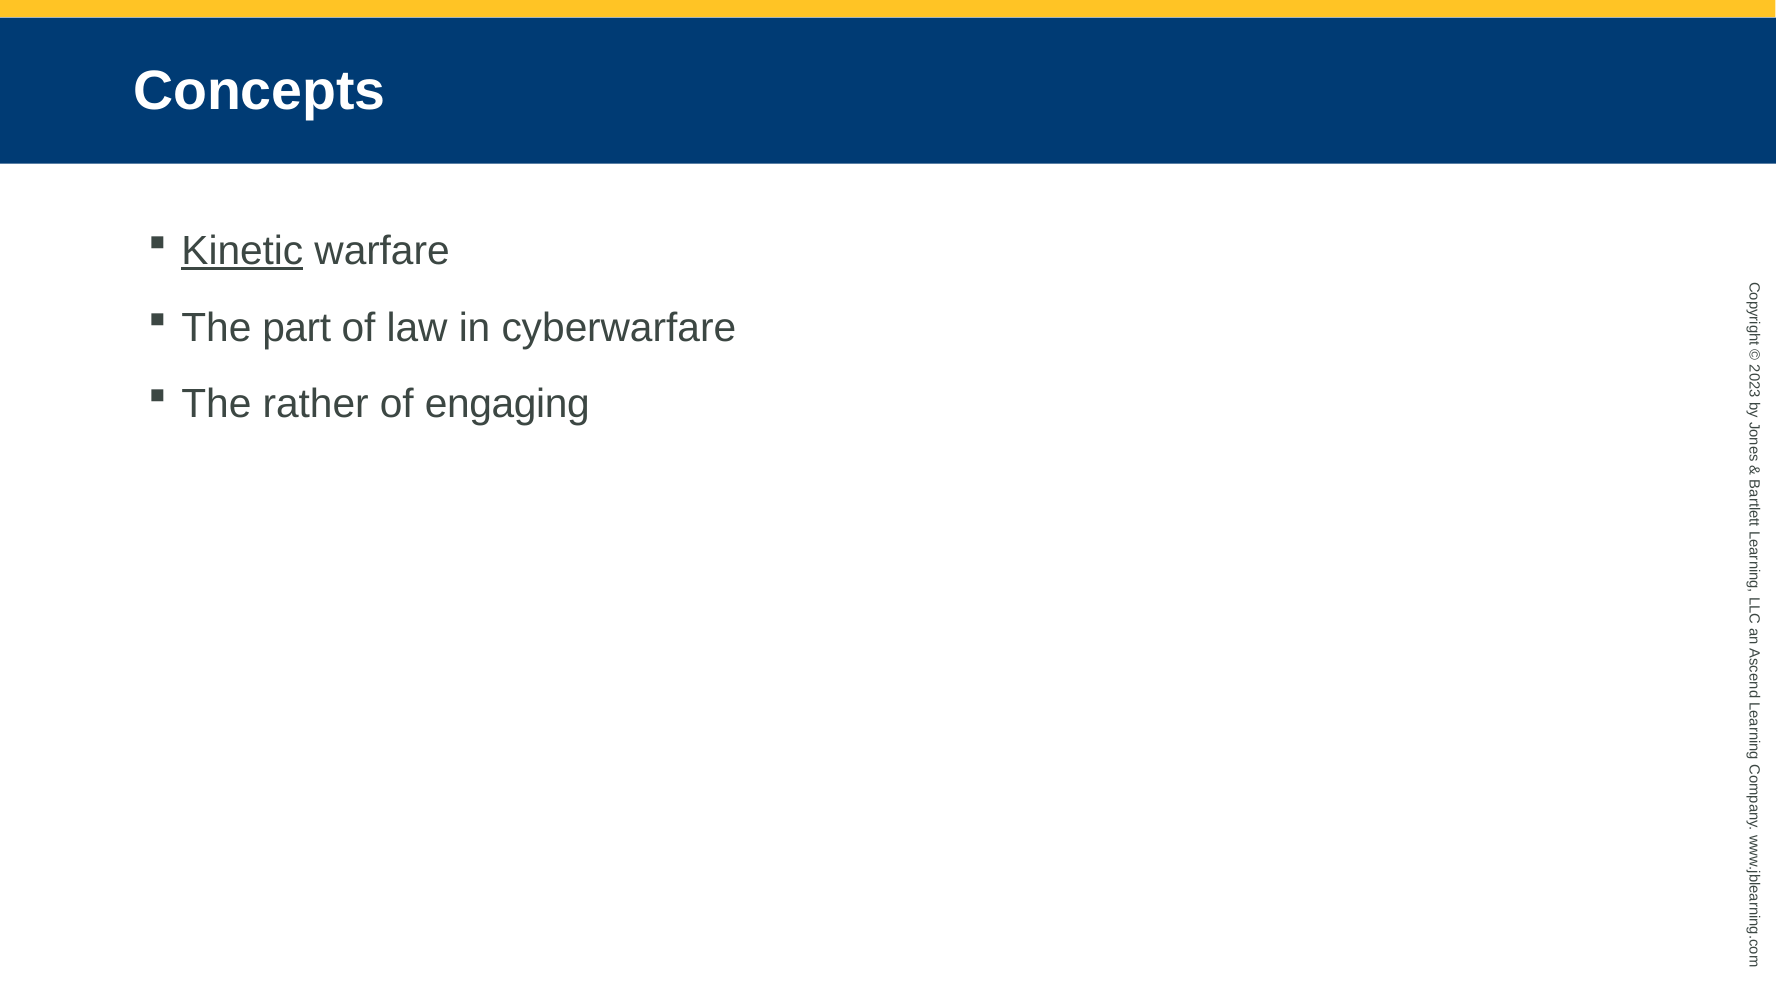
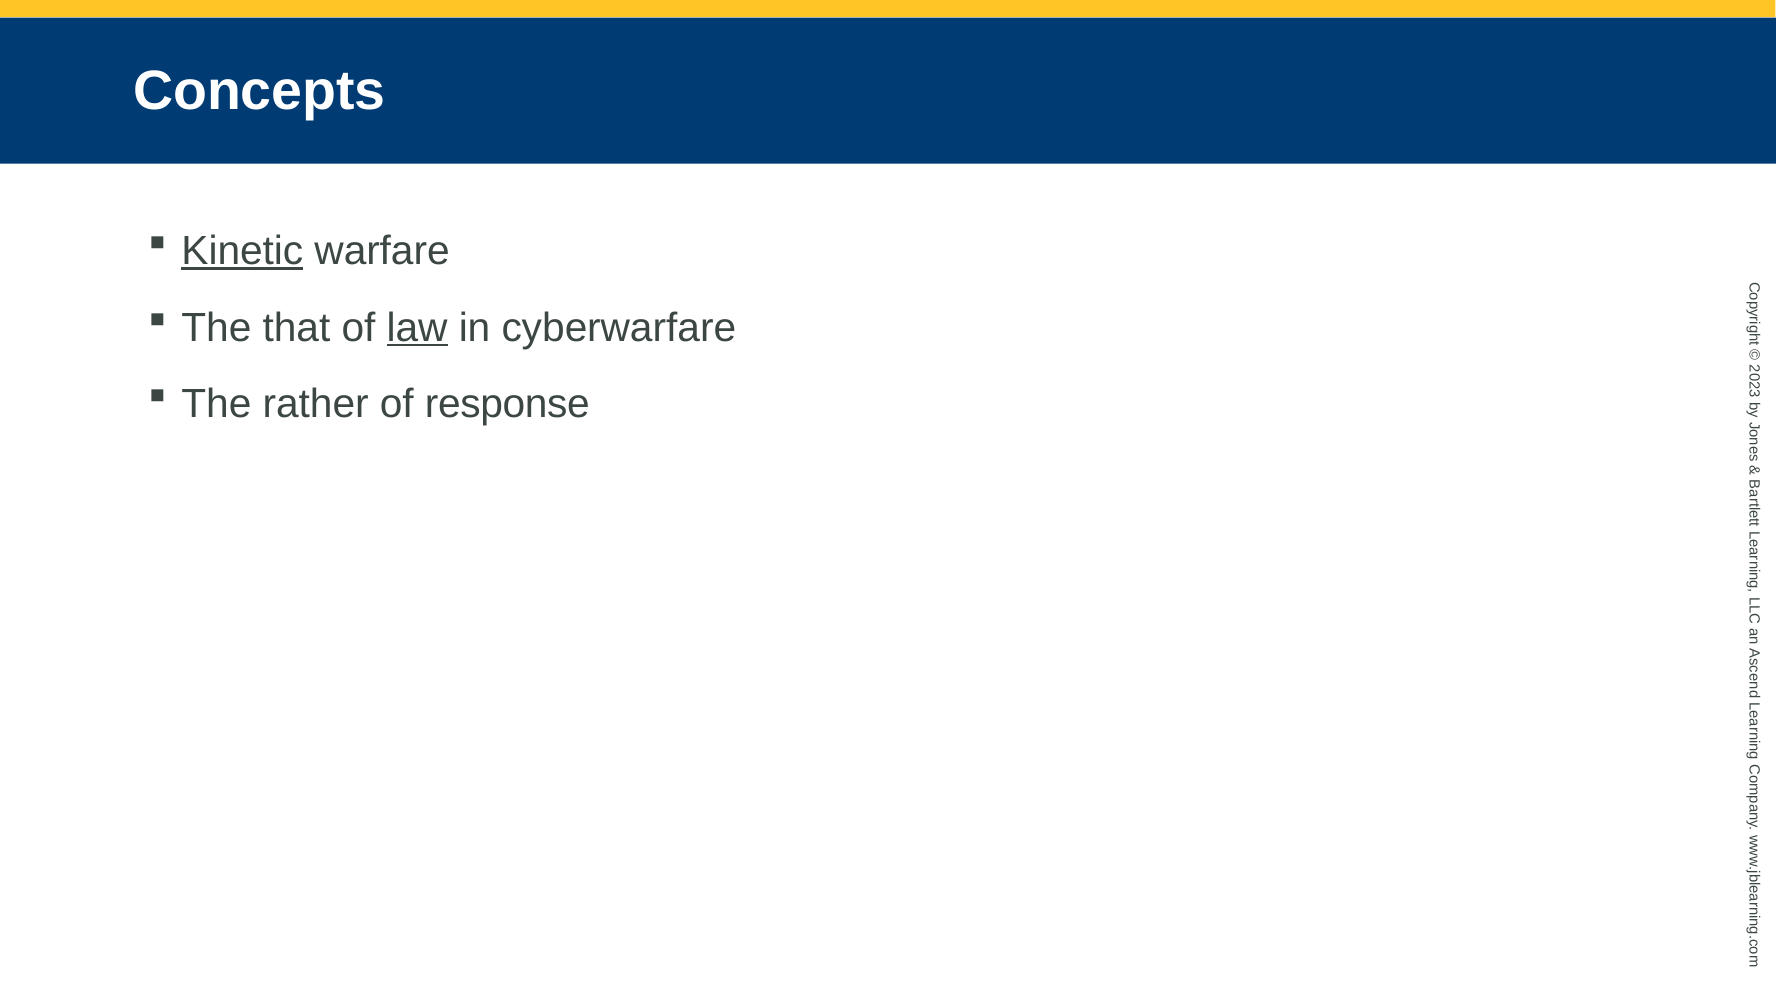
part: part -> that
law underline: none -> present
engaging: engaging -> response
